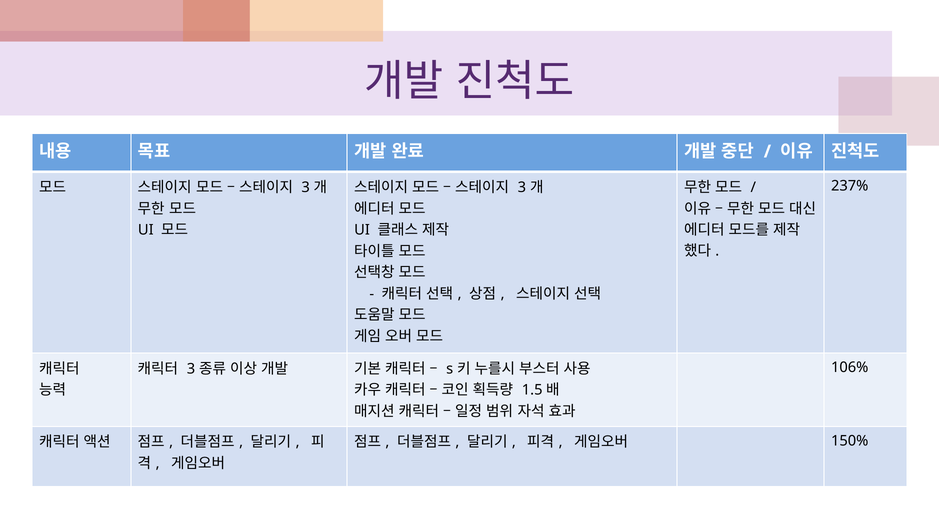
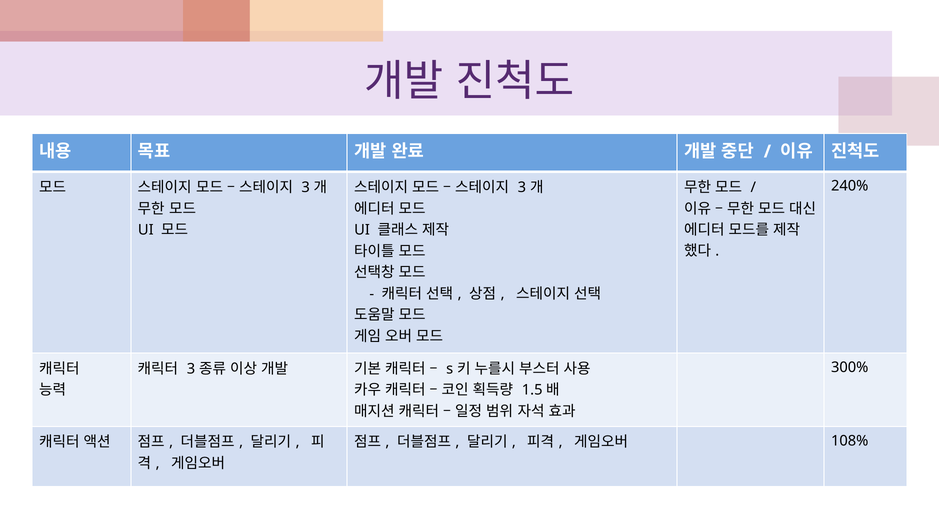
237%: 237% -> 240%
106%: 106% -> 300%
150%: 150% -> 108%
